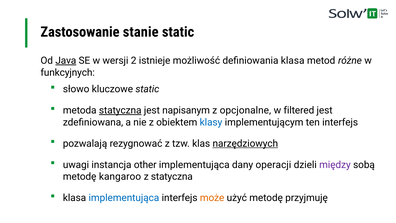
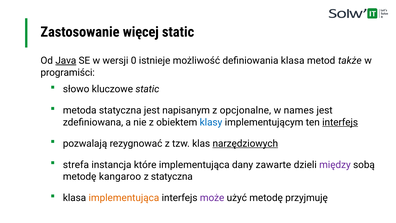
stanie: stanie -> więcej
2: 2 -> 0
różne: różne -> także
funkcyjnych: funkcyjnych -> programiści
statyczna at (120, 110) underline: present -> none
filtered: filtered -> names
interfejs at (340, 122) underline: none -> present
uwagi: uwagi -> strefa
other: other -> które
operacji: operacji -> zawarte
implementująca at (124, 198) colour: blue -> orange
może colour: orange -> purple
